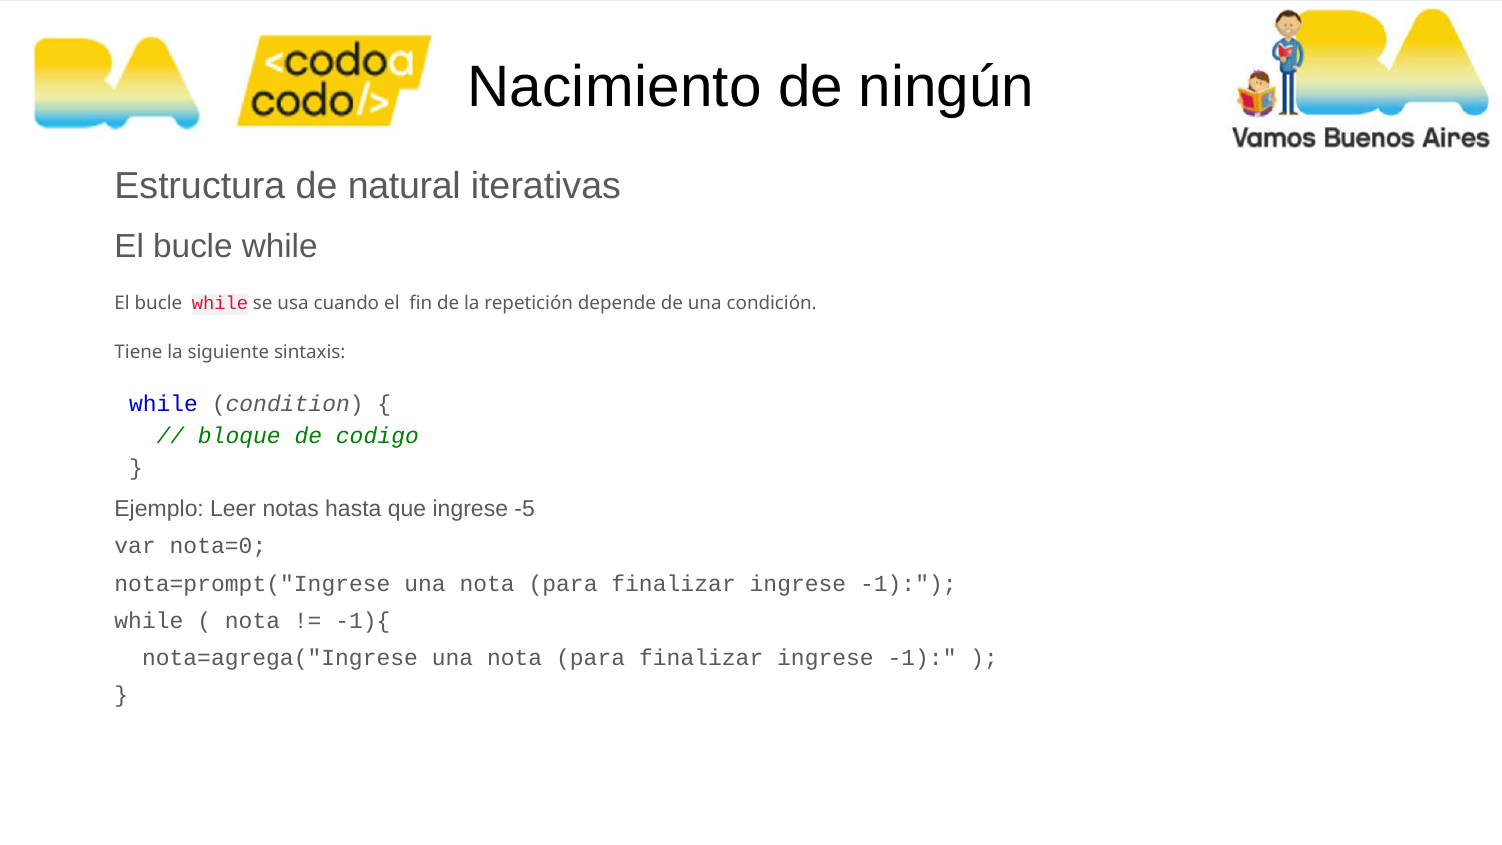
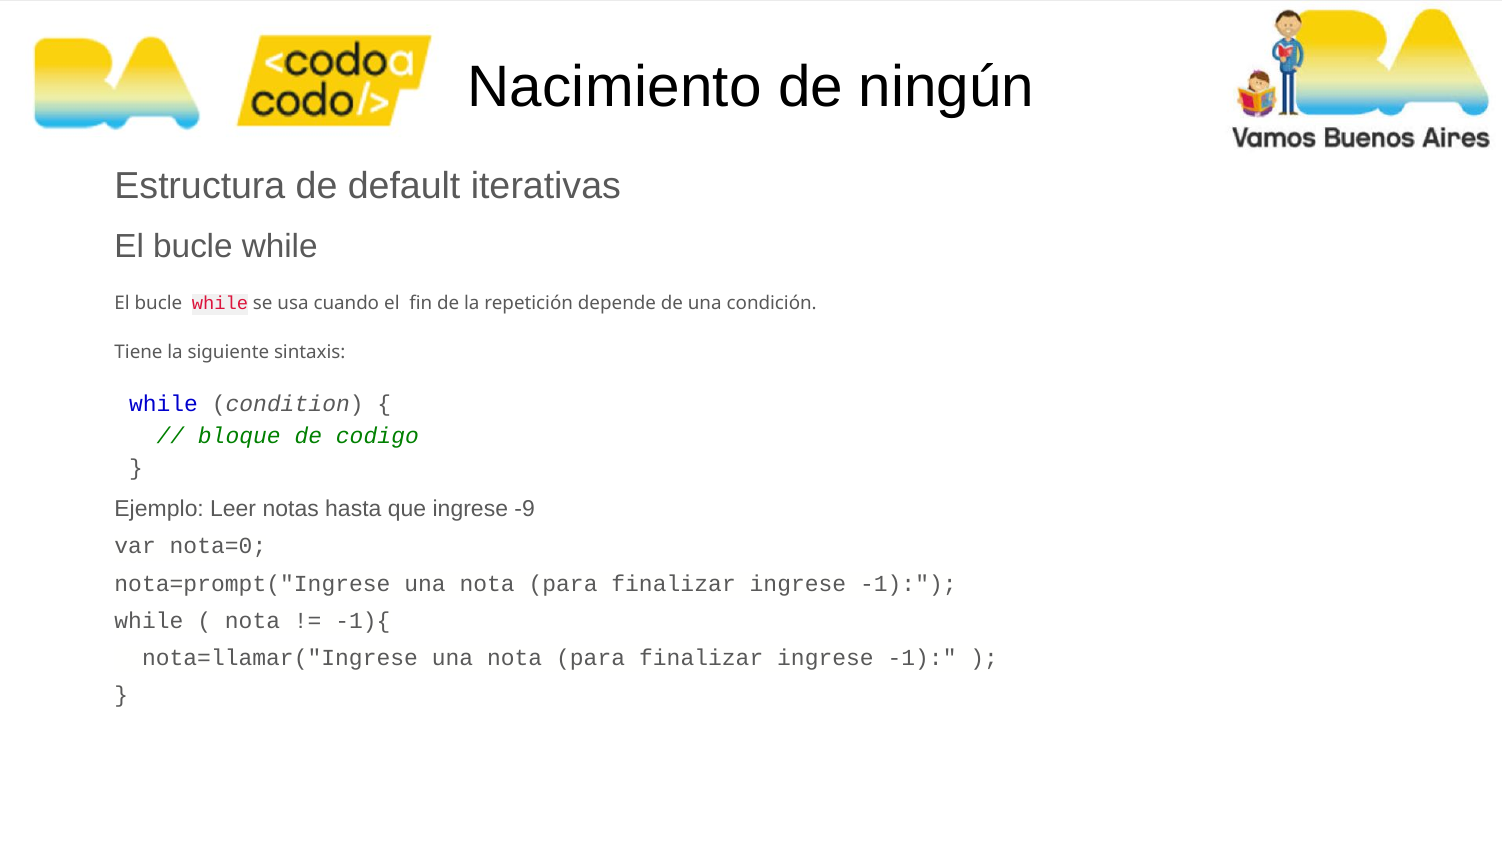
natural: natural -> default
-5: -5 -> -9
nota=agrega("Ingrese: nota=agrega("Ingrese -> nota=llamar("Ingrese
